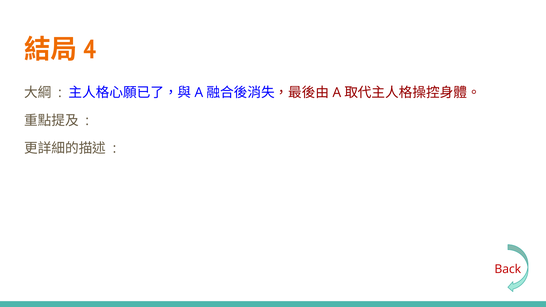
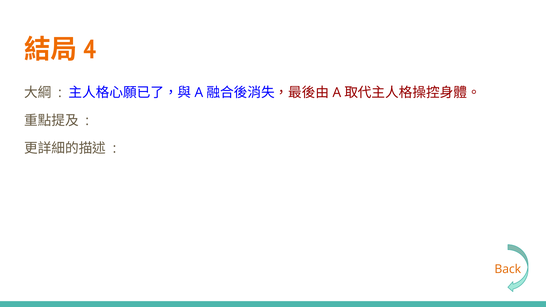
Back colour: red -> orange
